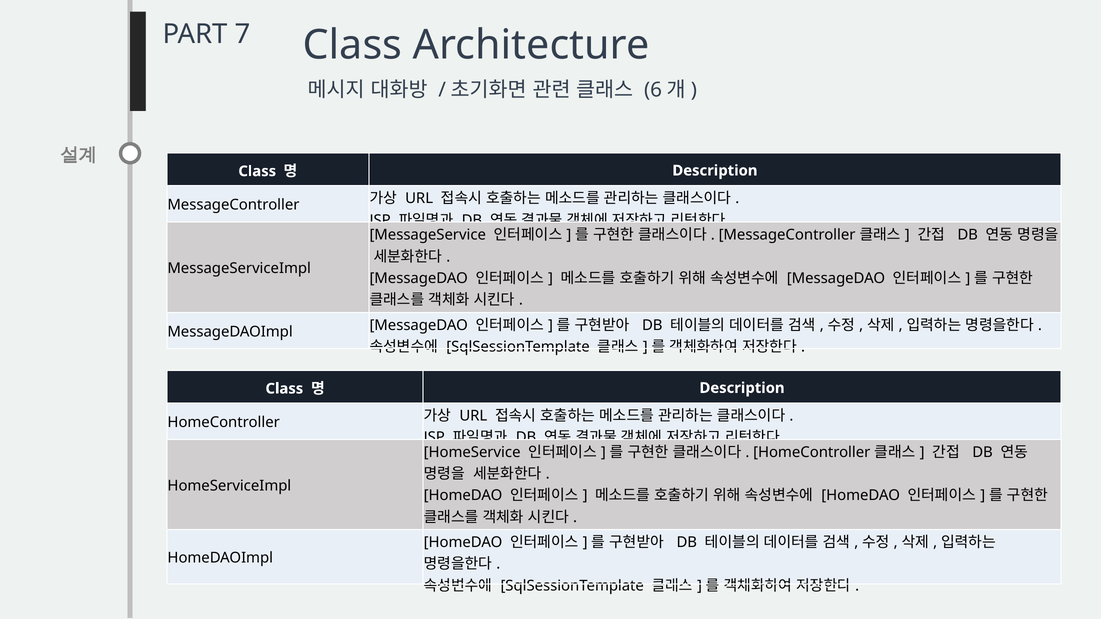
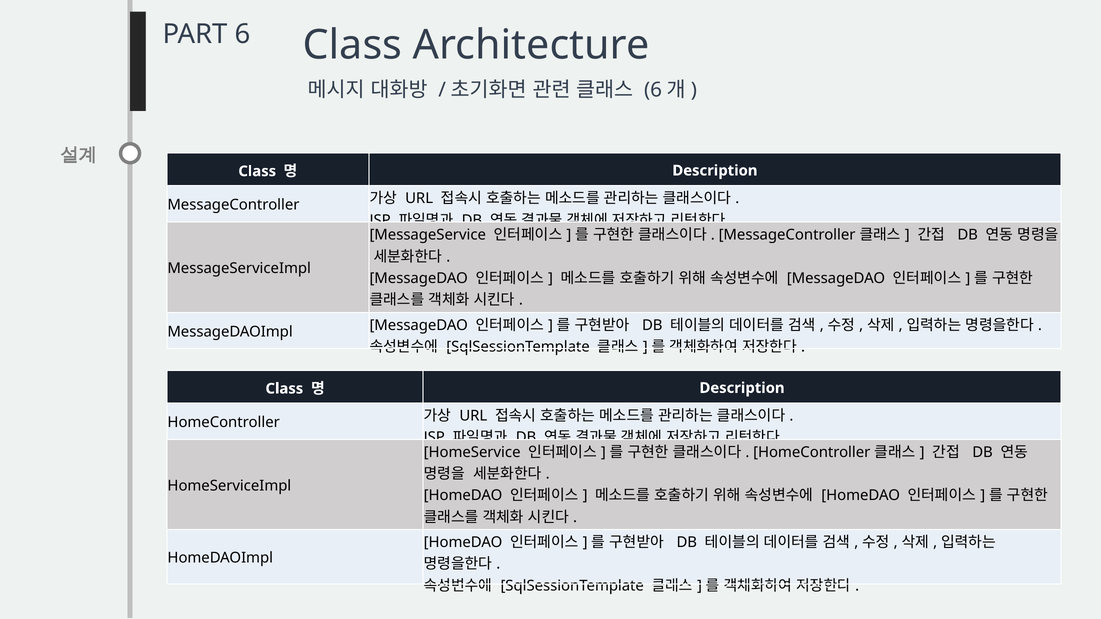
7: 7 -> 6
